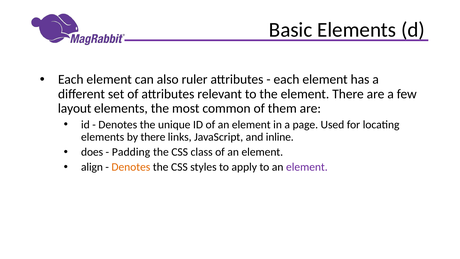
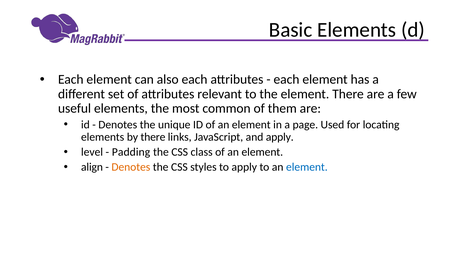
also ruler: ruler -> each
layout: layout -> useful
and inline: inline -> apply
does: does -> level
element at (307, 167) colour: purple -> blue
